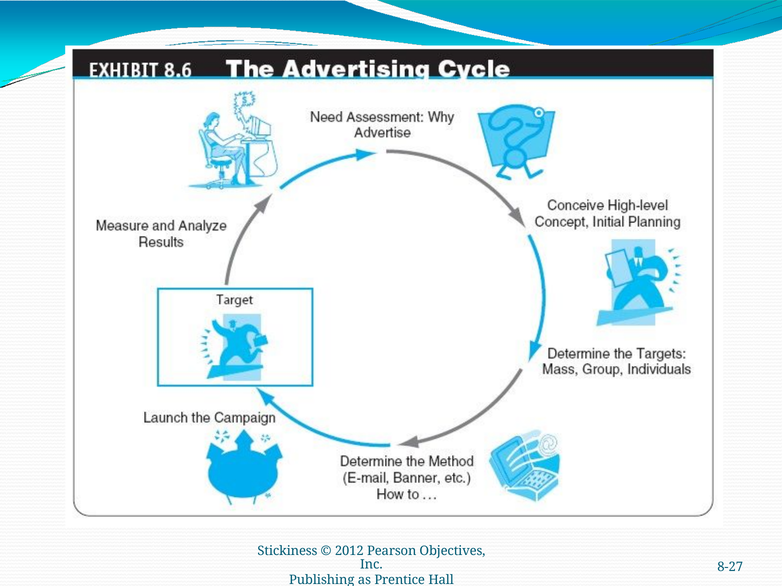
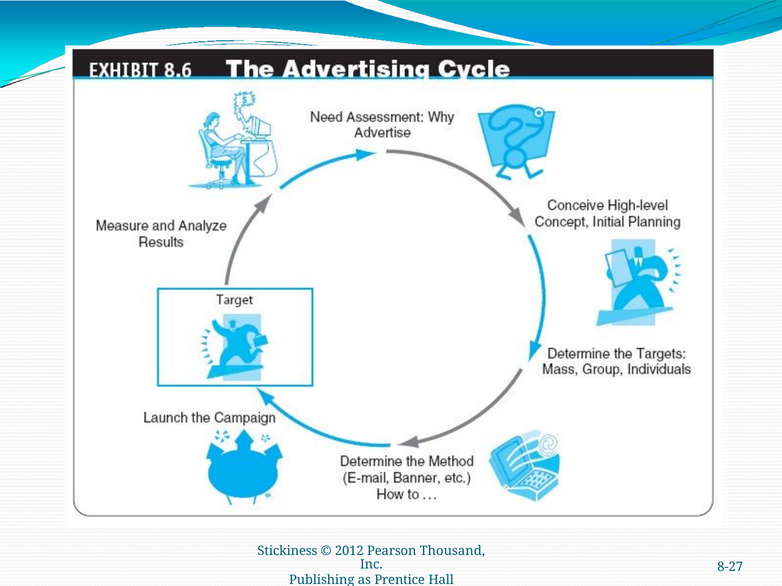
Objectives: Objectives -> Thousand
